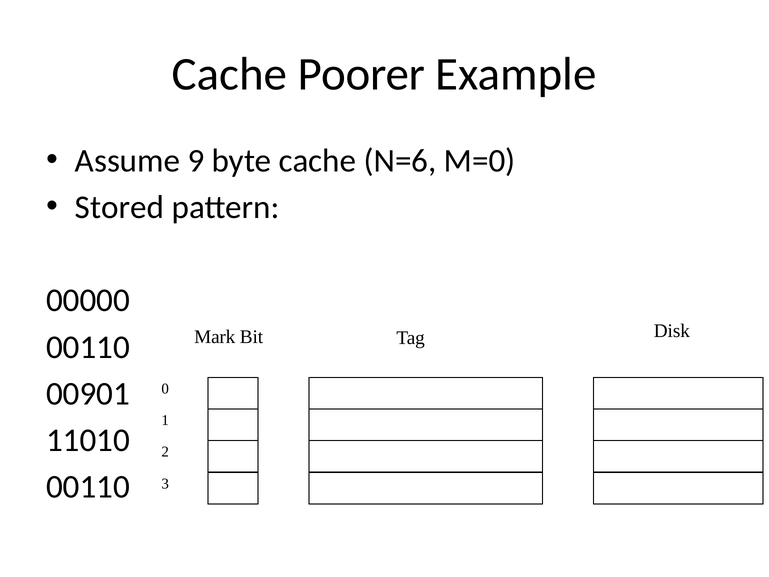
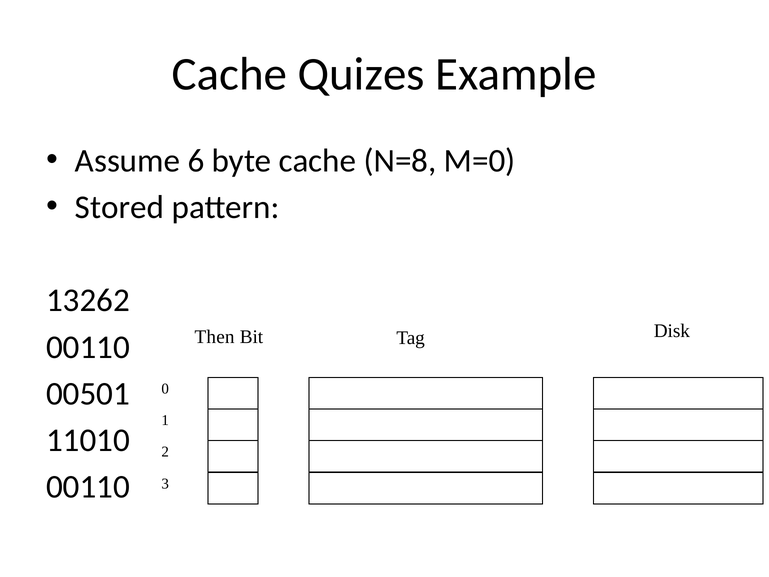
Poorer: Poorer -> Quizes
9: 9 -> 6
N=6: N=6 -> N=8
00000: 00000 -> 13262
Mark: Mark -> Then
00901: 00901 -> 00501
